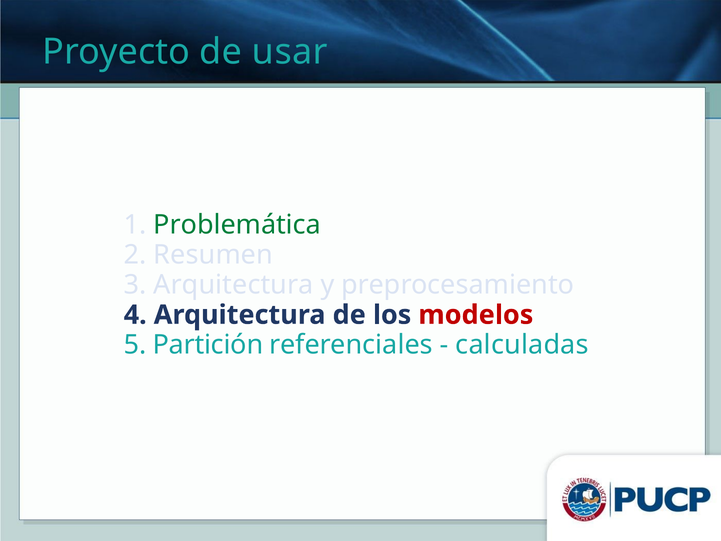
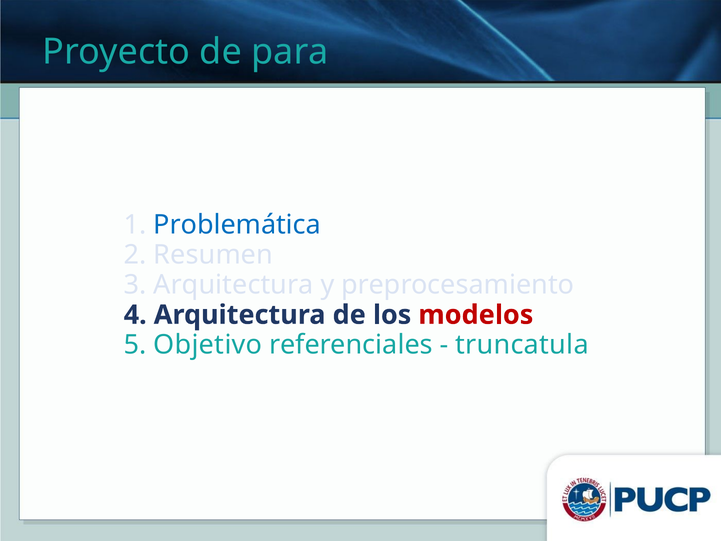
usar: usar -> para
Problemática colour: green -> blue
Partición: Partición -> Objetivo
calculadas: calculadas -> truncatula
